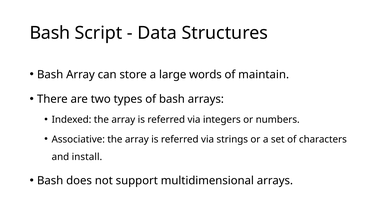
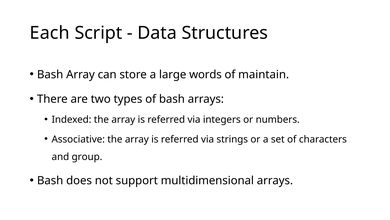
Bash at (50, 33): Bash -> Each
install: install -> group
